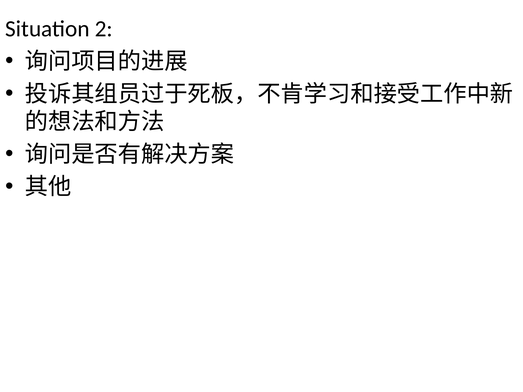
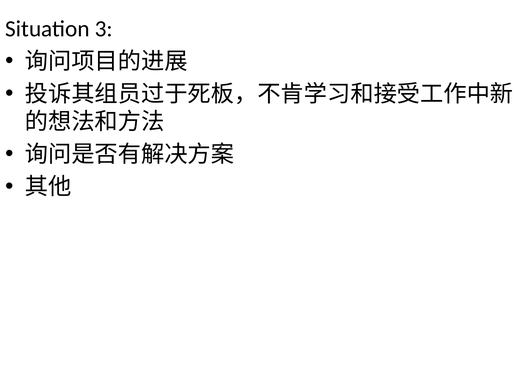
2: 2 -> 3
